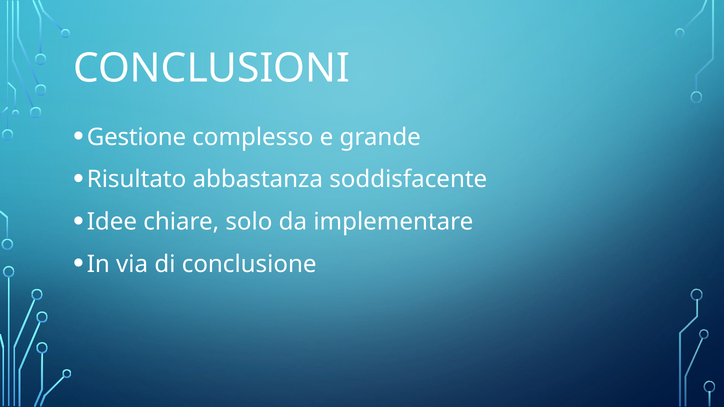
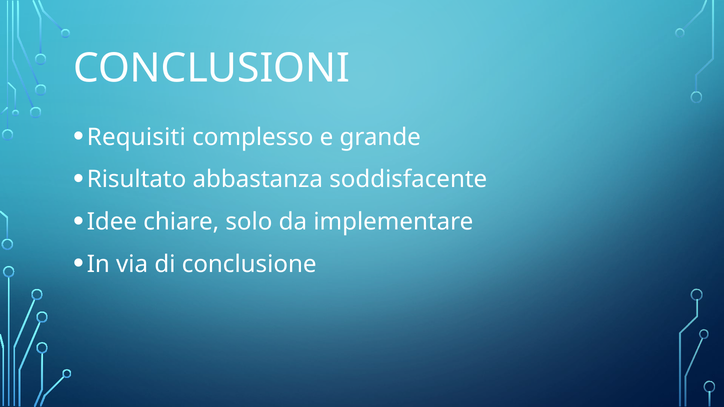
Gestione: Gestione -> Requisiti
